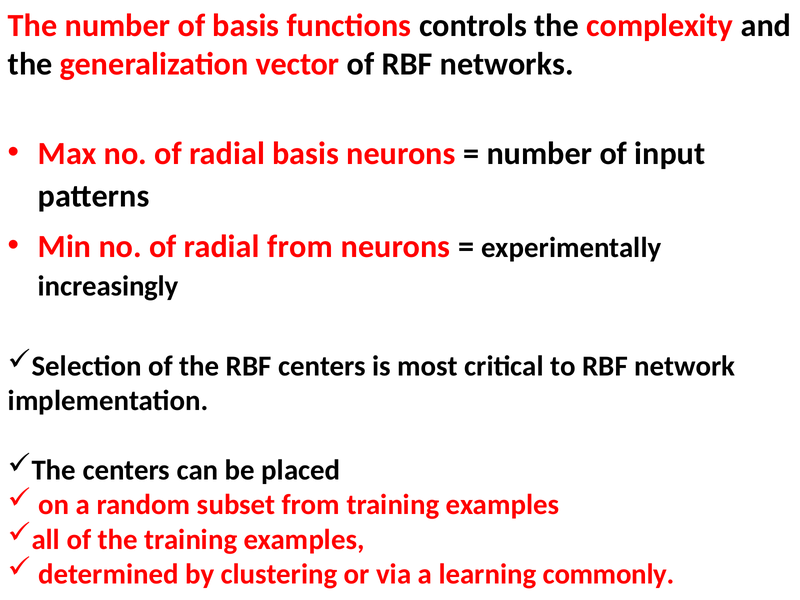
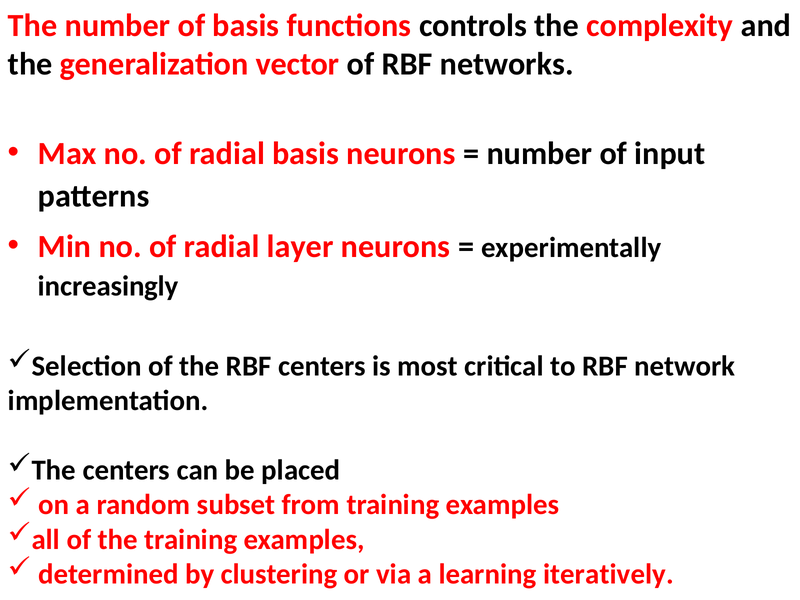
radial from: from -> layer
commonly: commonly -> iteratively
